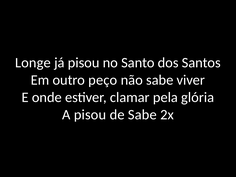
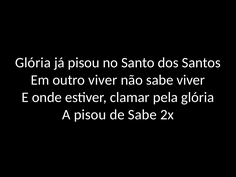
Longe at (33, 63): Longe -> Glória
outro peço: peço -> viver
